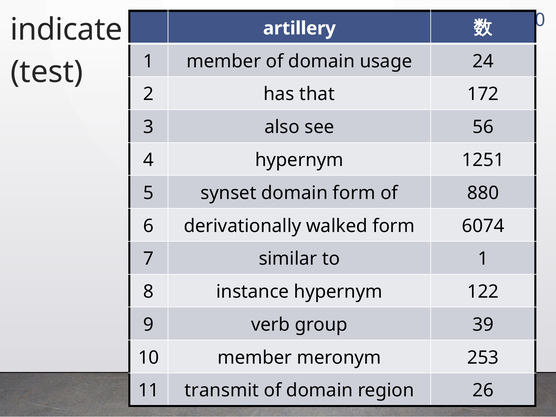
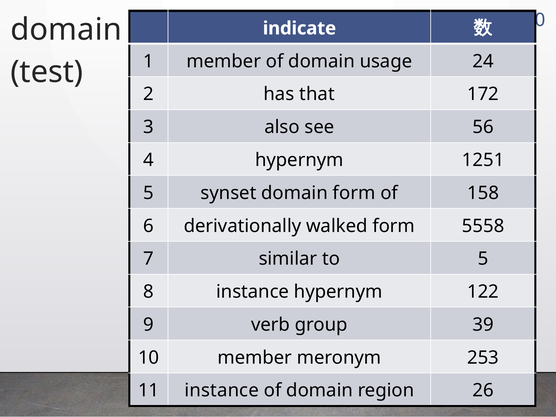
indicate at (66, 30): indicate -> domain
artillery: artillery -> indicate
880: 880 -> 158
6074: 6074 -> 5558
to 1: 1 -> 5
11 transmit: transmit -> instance
